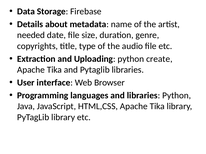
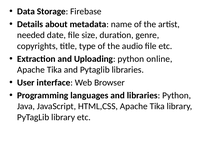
create: create -> online
